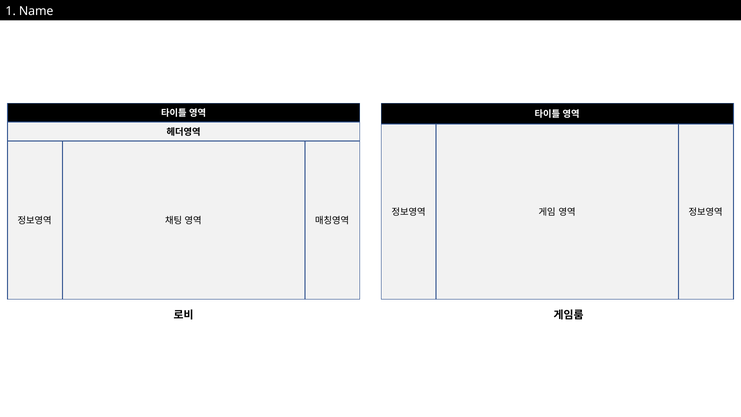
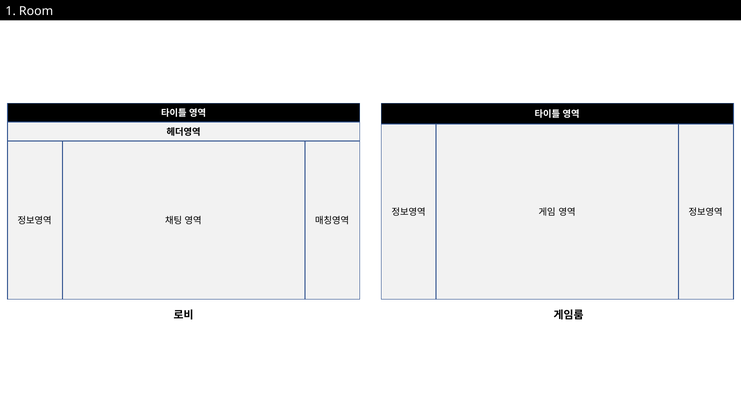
Name: Name -> Room
